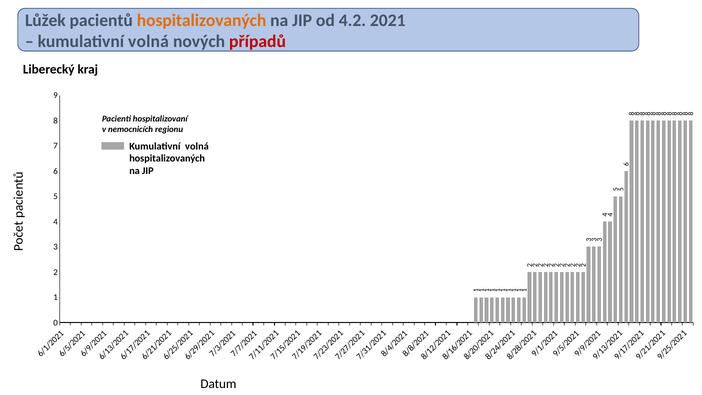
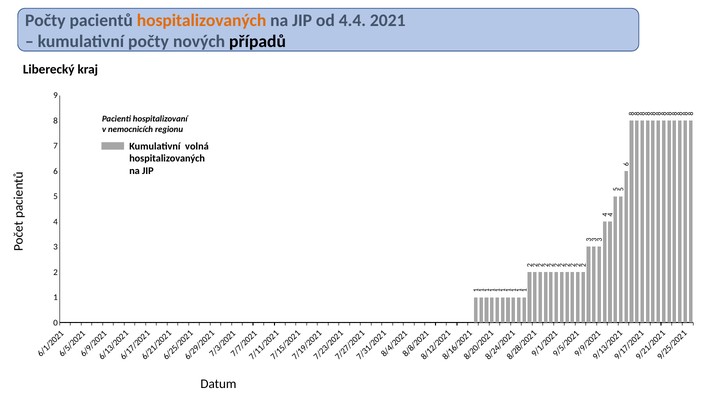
Lůžek at (45, 20): Lůžek -> Počty
4.2: 4.2 -> 4.4
volná at (148, 41): volná -> počty
případů colour: red -> black
